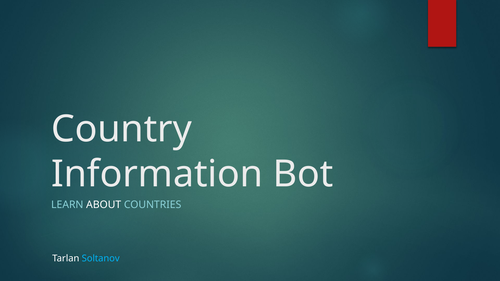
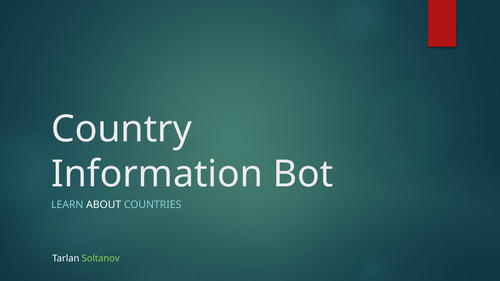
Soltanov colour: light blue -> light green
